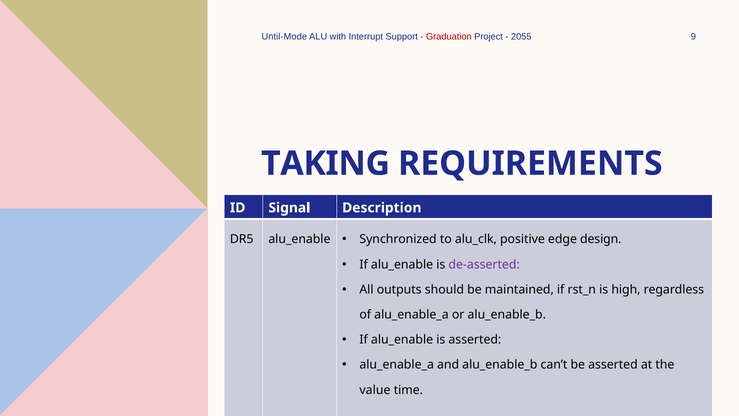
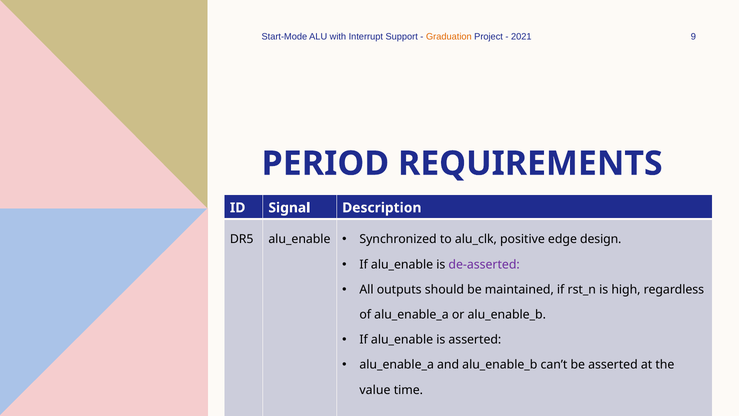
Until-Mode: Until-Mode -> Start-Mode
Graduation colour: red -> orange
2055: 2055 -> 2021
TAKING: TAKING -> PERIOD
